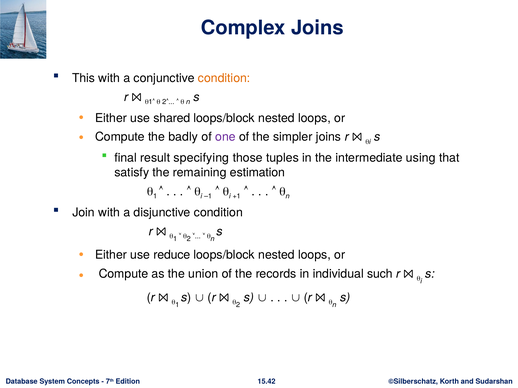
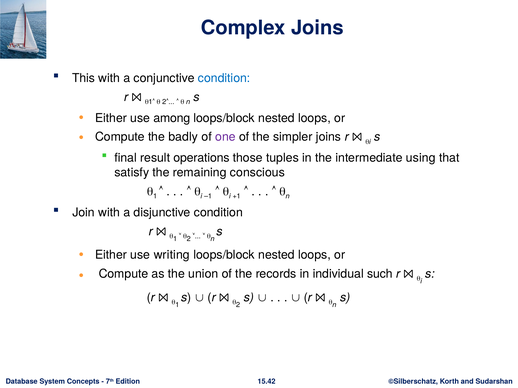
condition at (224, 78) colour: orange -> blue
shared: shared -> among
specifying: specifying -> operations
estimation: estimation -> conscious
reduce: reduce -> writing
